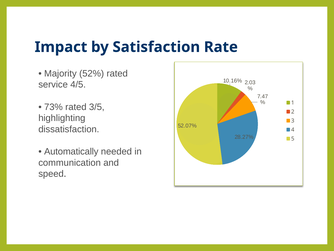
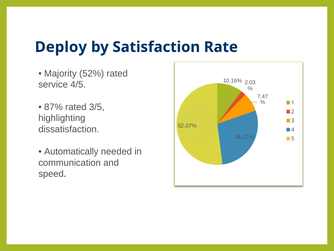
Impact: Impact -> Deploy
73%: 73% -> 87%
